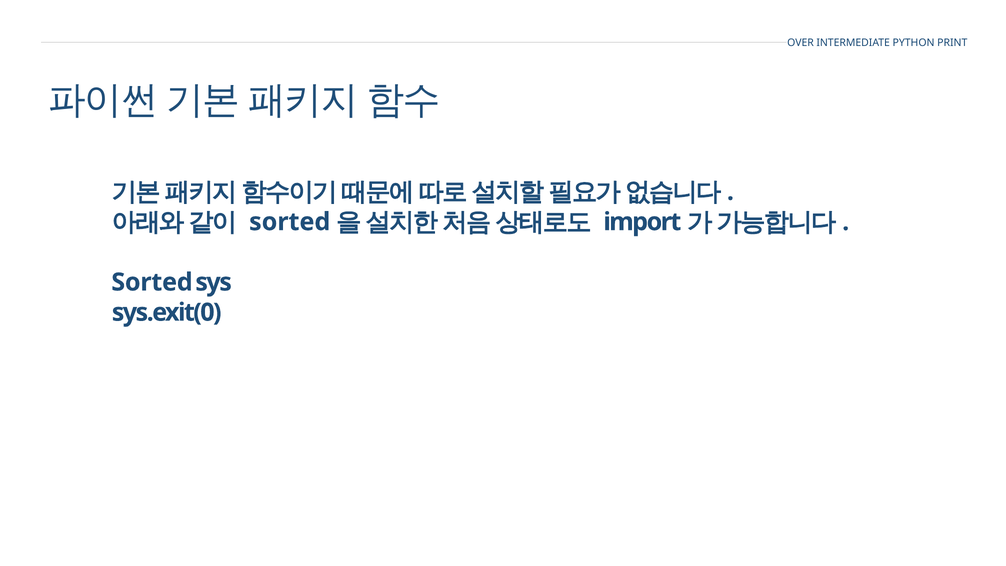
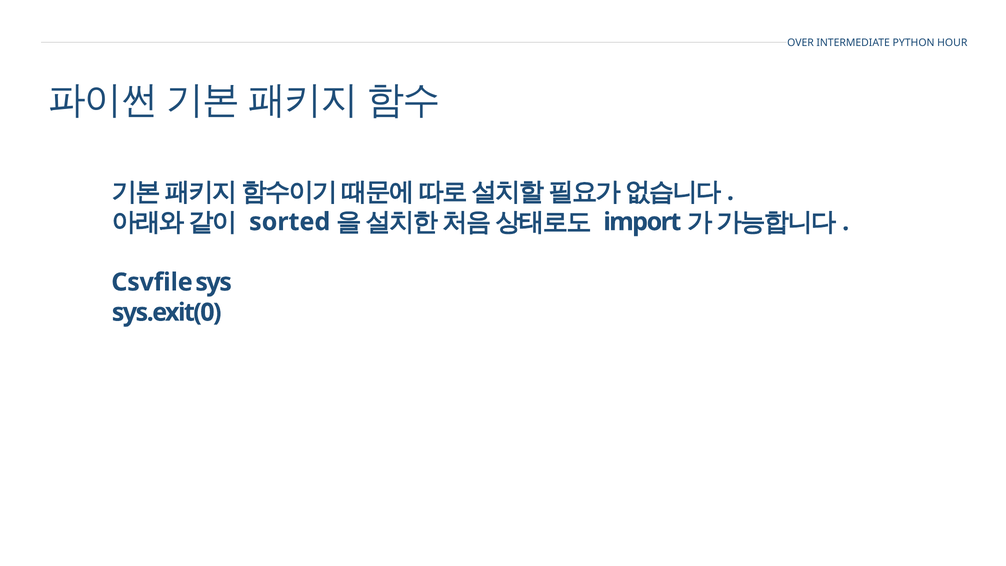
PRINT: PRINT -> HOUR
Sorted at (152, 282): Sorted -> Csvfile
